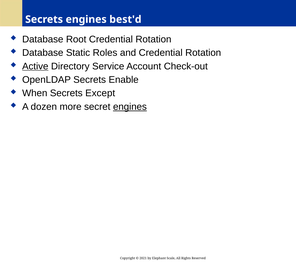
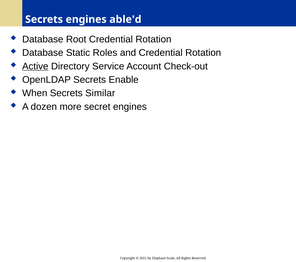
best'd: best'd -> able'd
Except: Except -> Similar
engines at (130, 107) underline: present -> none
